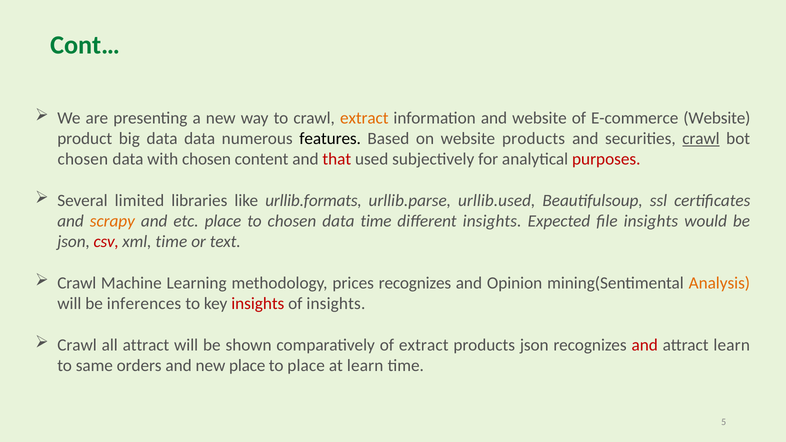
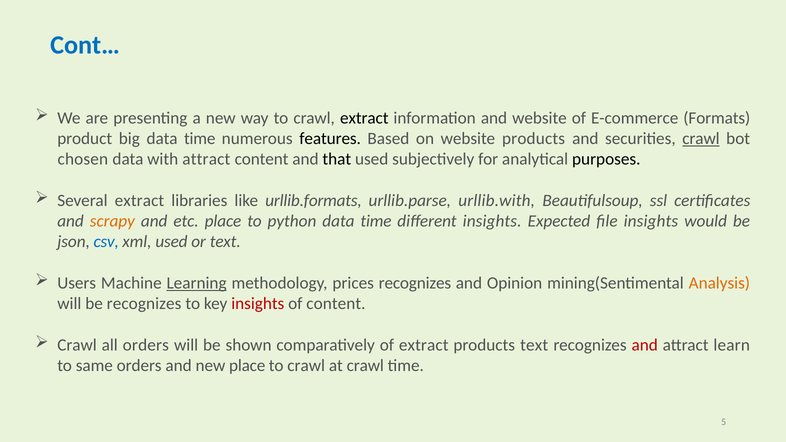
Cont… colour: green -> blue
extract at (364, 118) colour: orange -> black
E-commerce Website: Website -> Formats
big data data: data -> time
with chosen: chosen -> attract
that colour: red -> black
purposes colour: red -> black
Several limited: limited -> extract
urllib.used: urllib.used -> urllib.with
to chosen: chosen -> python
csv colour: red -> blue
xml time: time -> used
Crawl at (77, 283): Crawl -> Users
Learning underline: none -> present
be inferences: inferences -> recognizes
of insights: insights -> content
all attract: attract -> orders
products json: json -> text
place at (306, 366): place -> crawl
at learn: learn -> crawl
